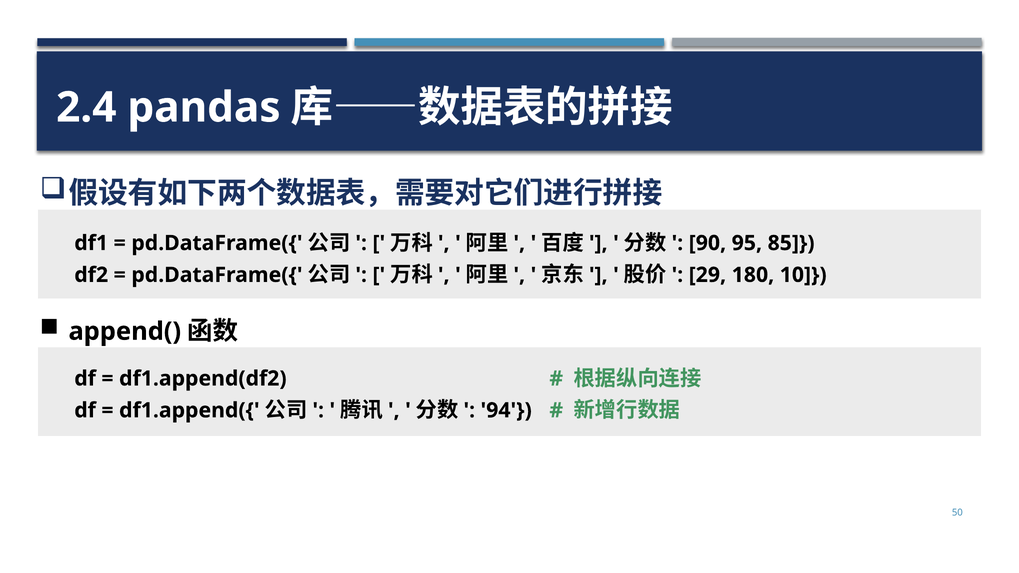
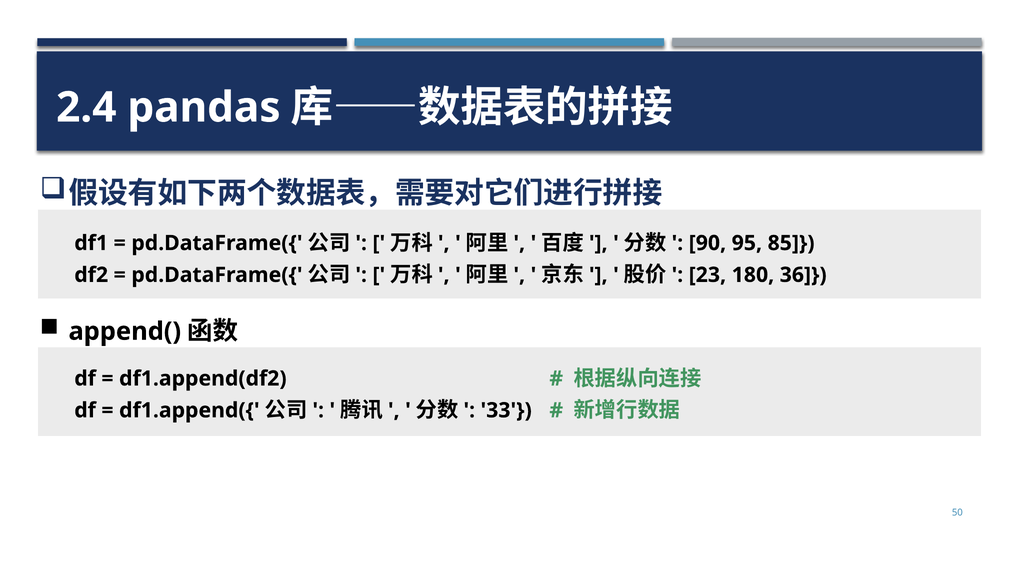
29: 29 -> 23
10: 10 -> 36
94: 94 -> 33
